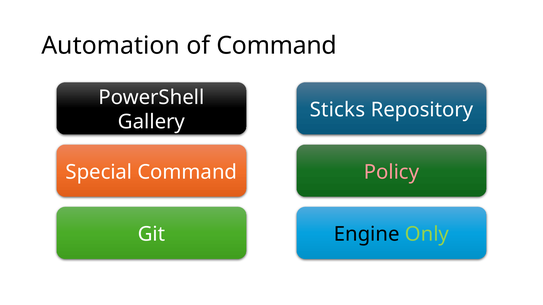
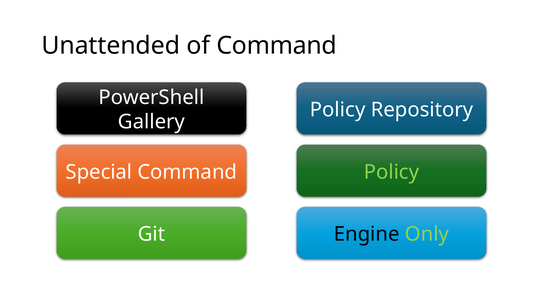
Automation: Automation -> Unattended
Sticks at (338, 110): Sticks -> Policy
Policy at (392, 172) colour: pink -> light green
